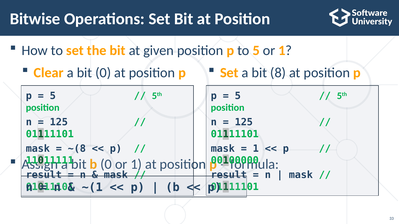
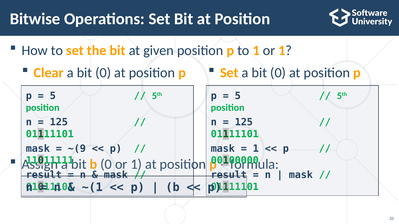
to 5: 5 -> 1
Set a bit 8: 8 -> 0
~(8: ~(8 -> ~(9
